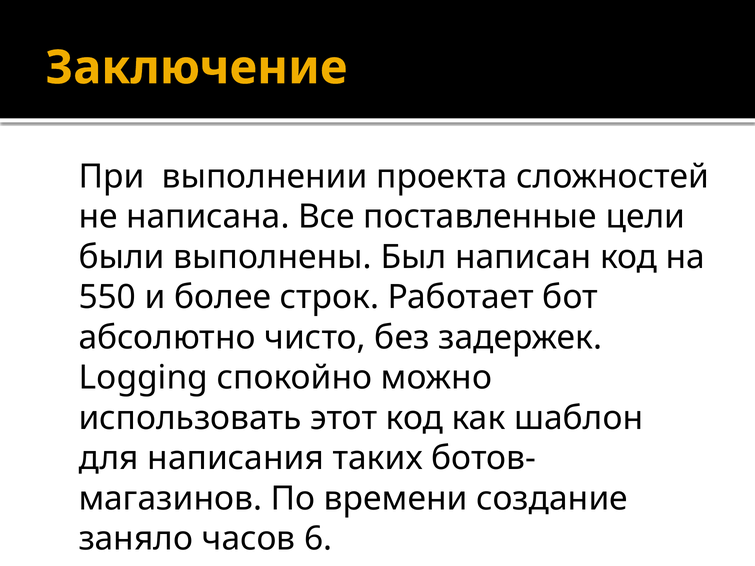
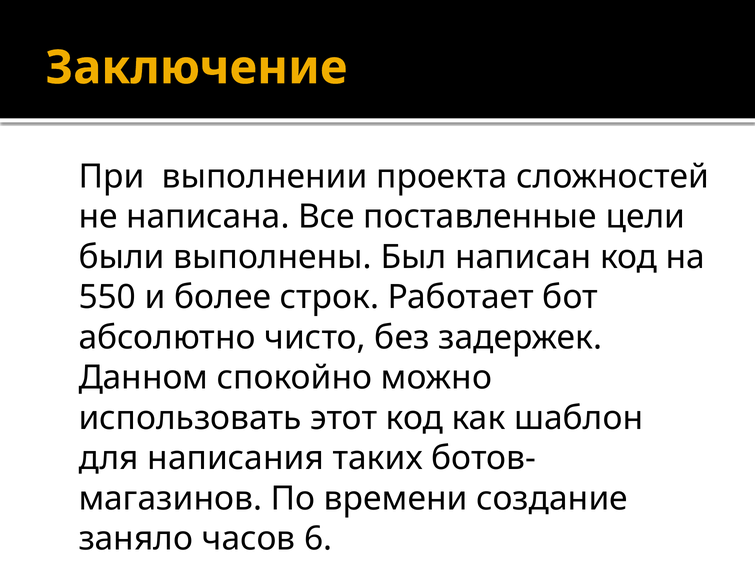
Logging: Logging -> Данном
